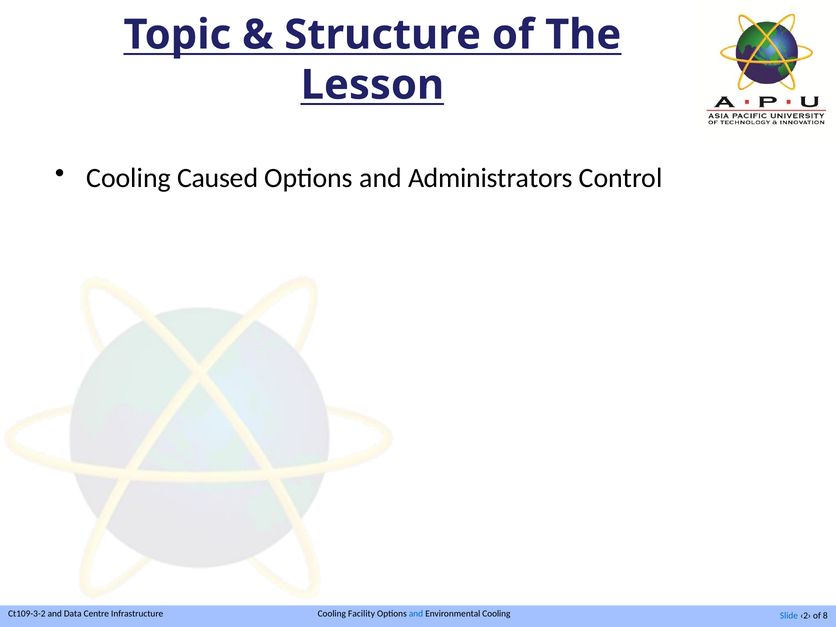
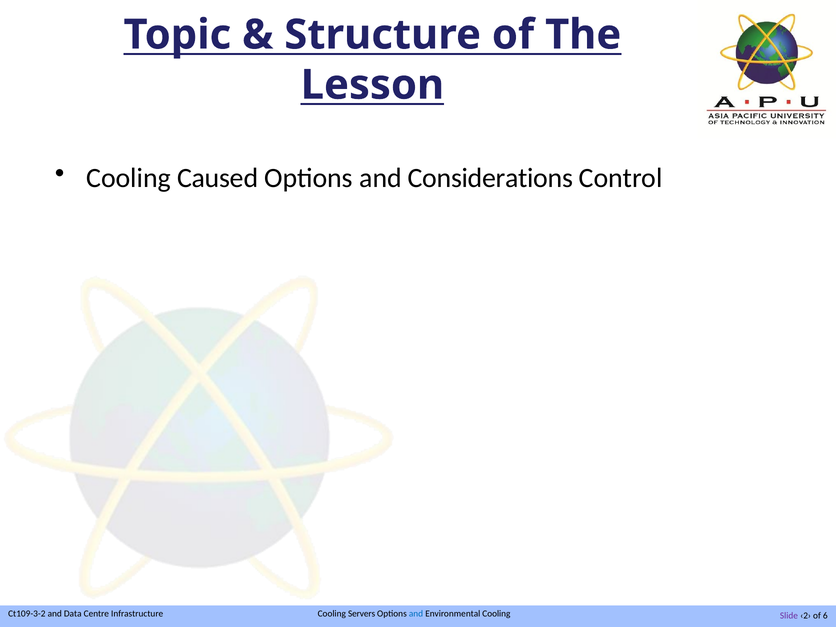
Administrators: Administrators -> Considerations
Facility: Facility -> Servers
Slide colour: blue -> purple
8: 8 -> 6
